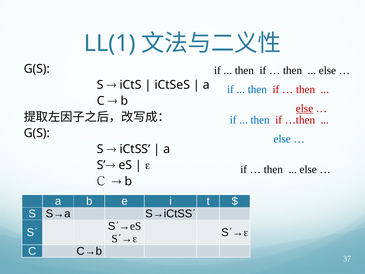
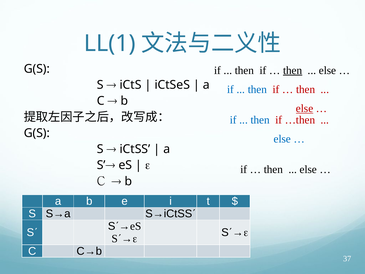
then at (293, 70) underline: none -> present
